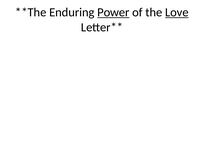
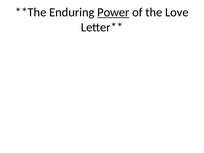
Love underline: present -> none
